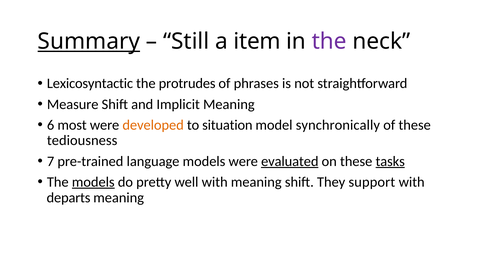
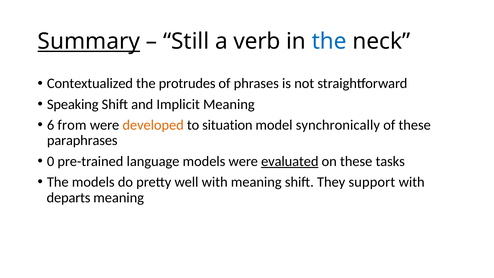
item: item -> verb
the at (329, 41) colour: purple -> blue
Lexicosyntactic: Lexicosyntactic -> Contextualized
Measure: Measure -> Speaking
most: most -> from
tediousness: tediousness -> paraphrases
7: 7 -> 0
tasks underline: present -> none
models at (93, 182) underline: present -> none
